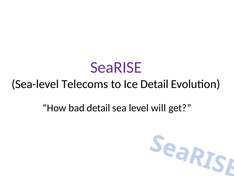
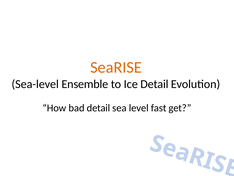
SeaRISE colour: purple -> orange
Telecoms: Telecoms -> Ensemble
will: will -> fast
